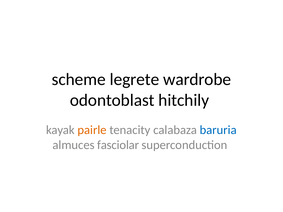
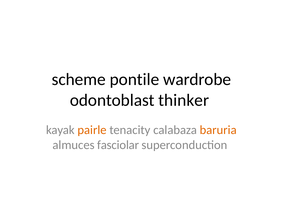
legrete: legrete -> pontile
hitchily: hitchily -> thinker
baruria colour: blue -> orange
